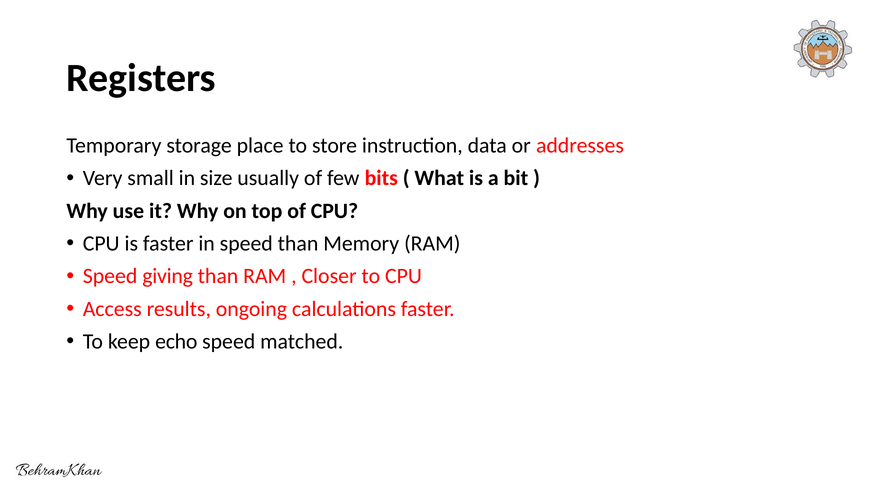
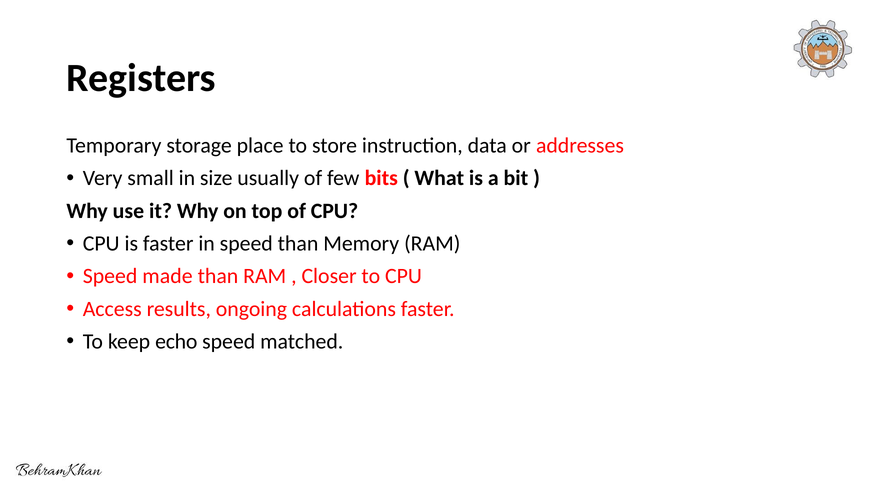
giving: giving -> made
